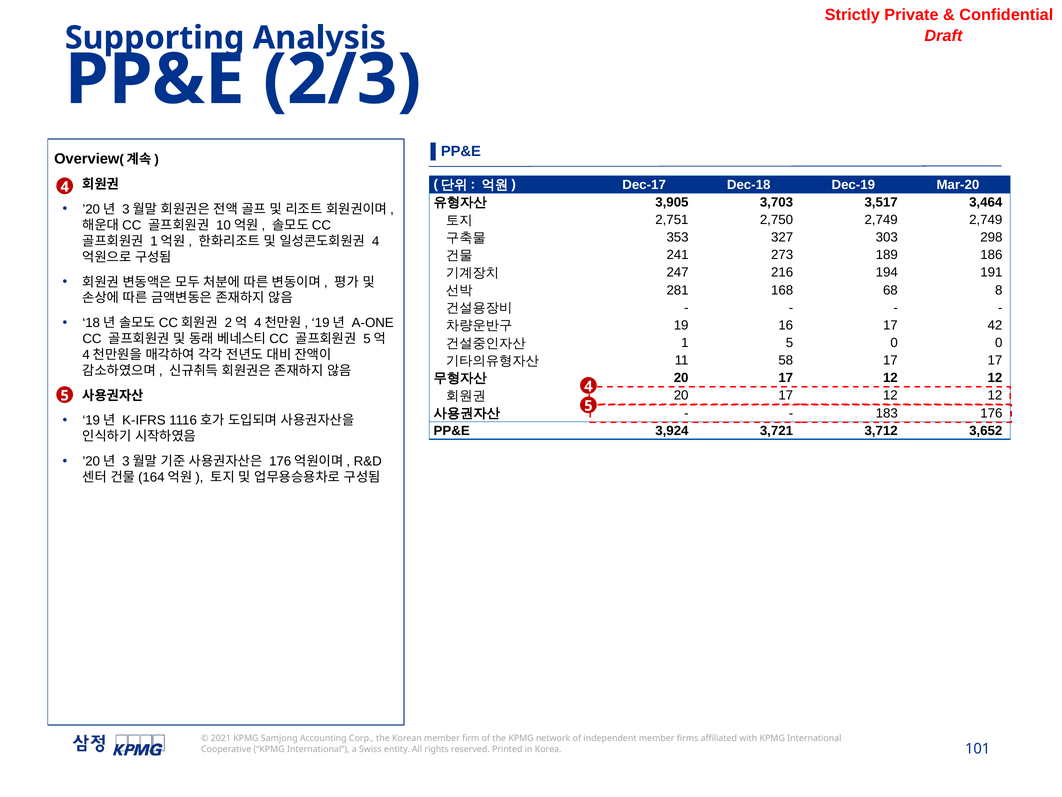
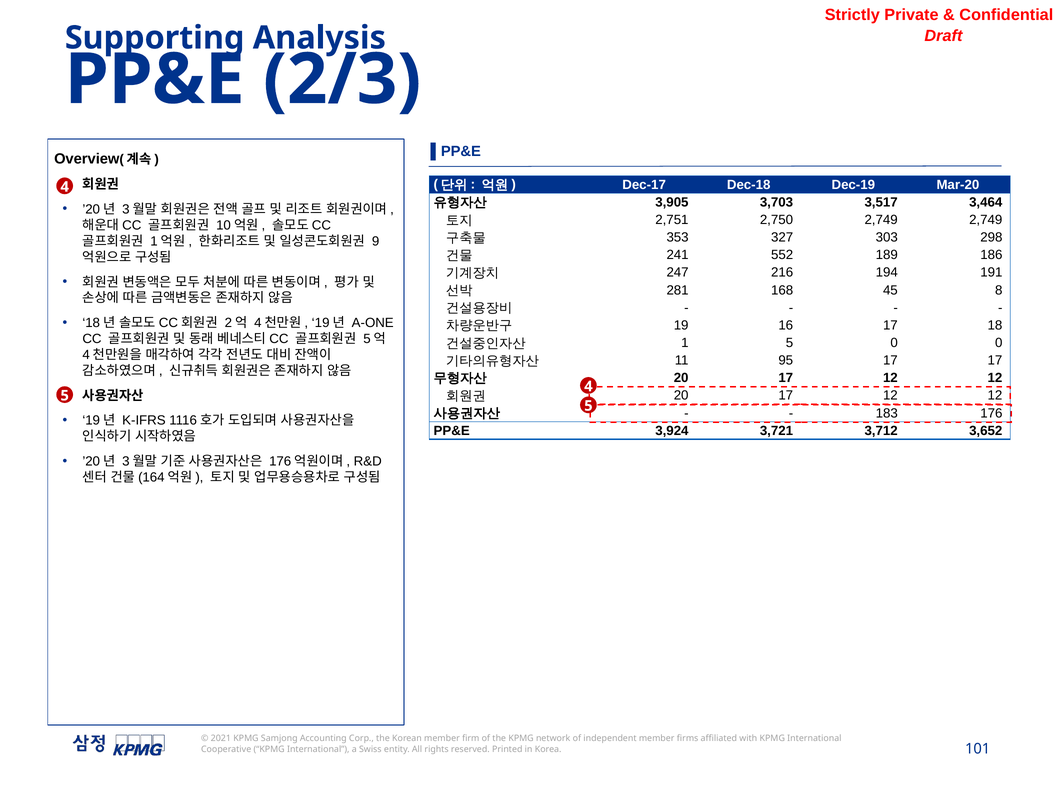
4 at (376, 241): 4 -> 9
273: 273 -> 552
68: 68 -> 45
42: 42 -> 18
58: 58 -> 95
